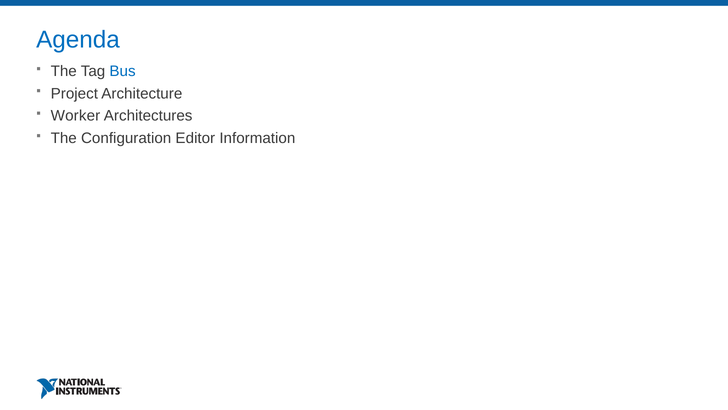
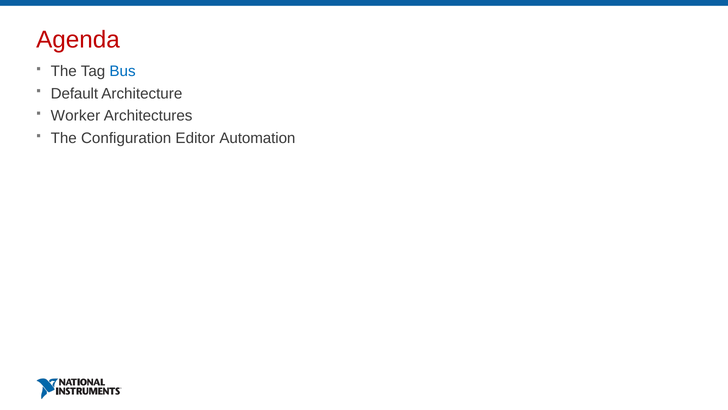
Agenda colour: blue -> red
Project: Project -> Default
Information: Information -> Automation
